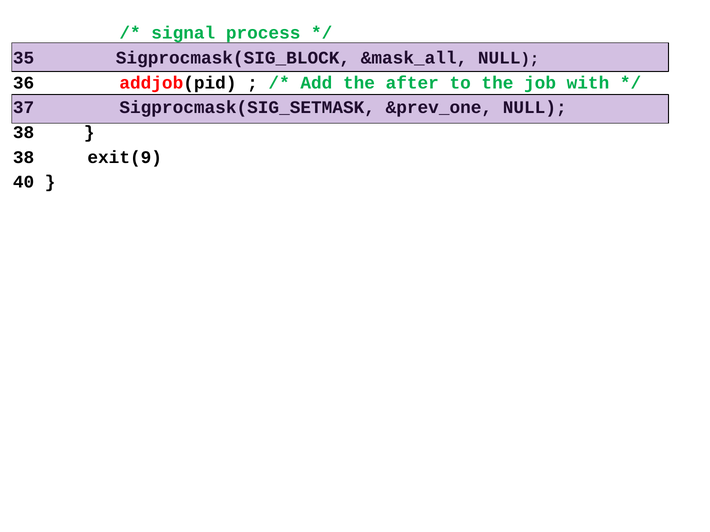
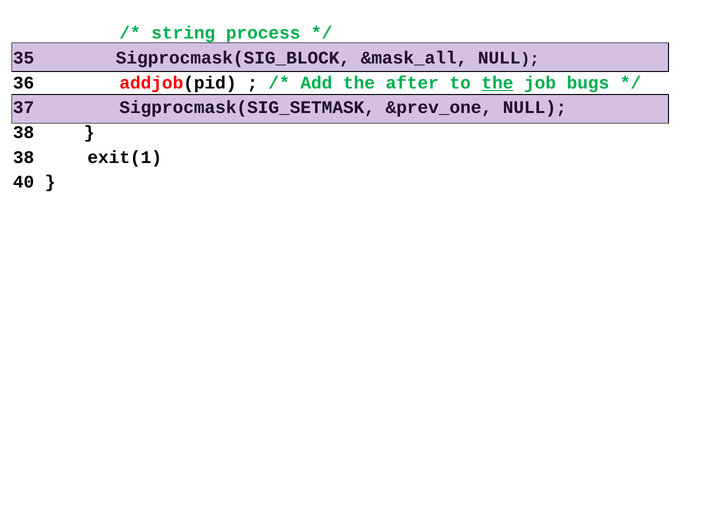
signal: signal -> string
the at (497, 83) underline: none -> present
with: with -> bugs
exit(9: exit(9 -> exit(1
